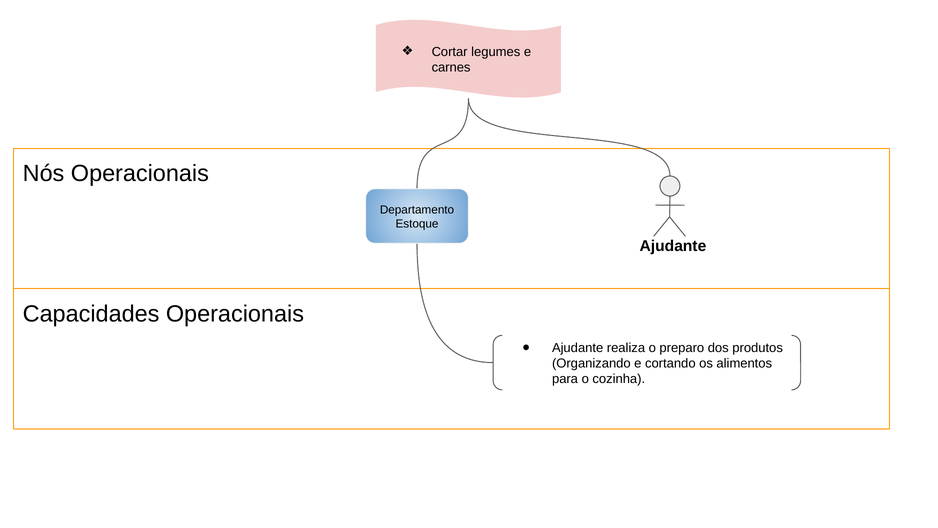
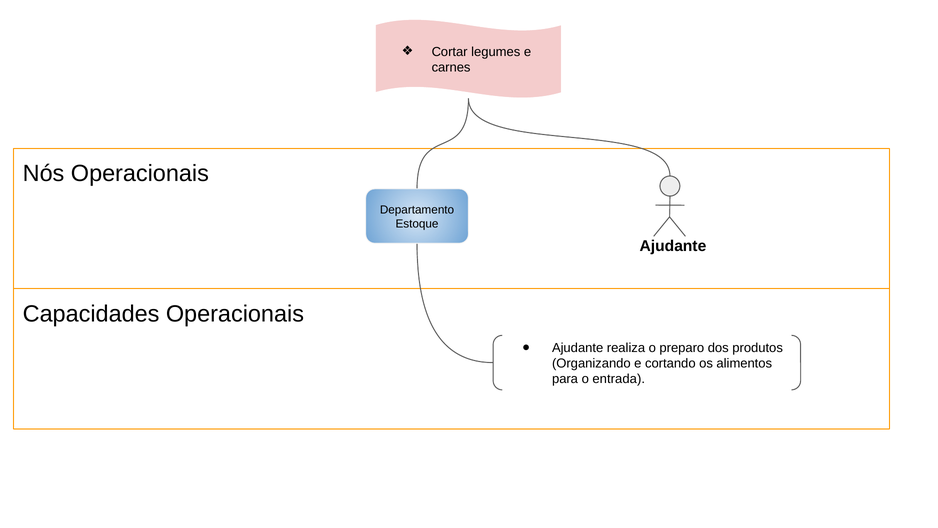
cozinha: cozinha -> entrada
